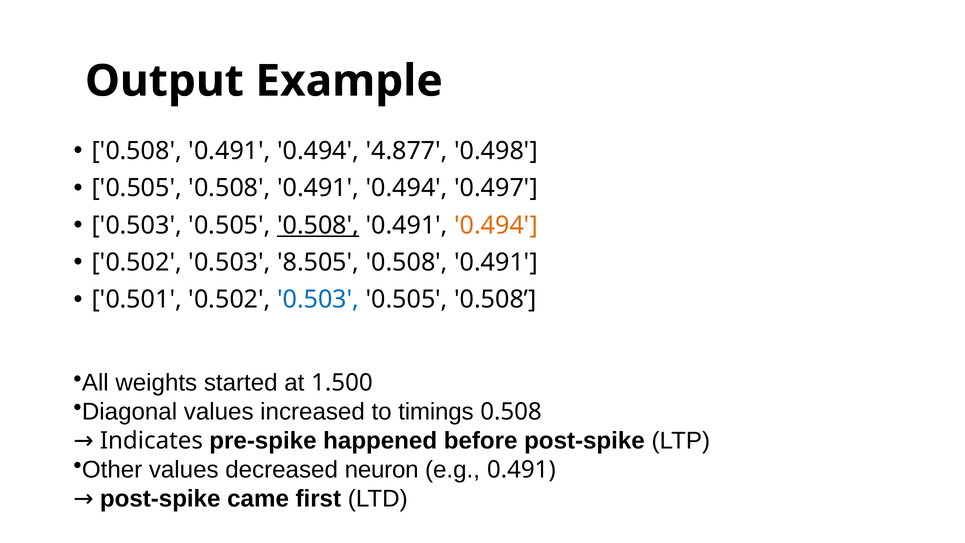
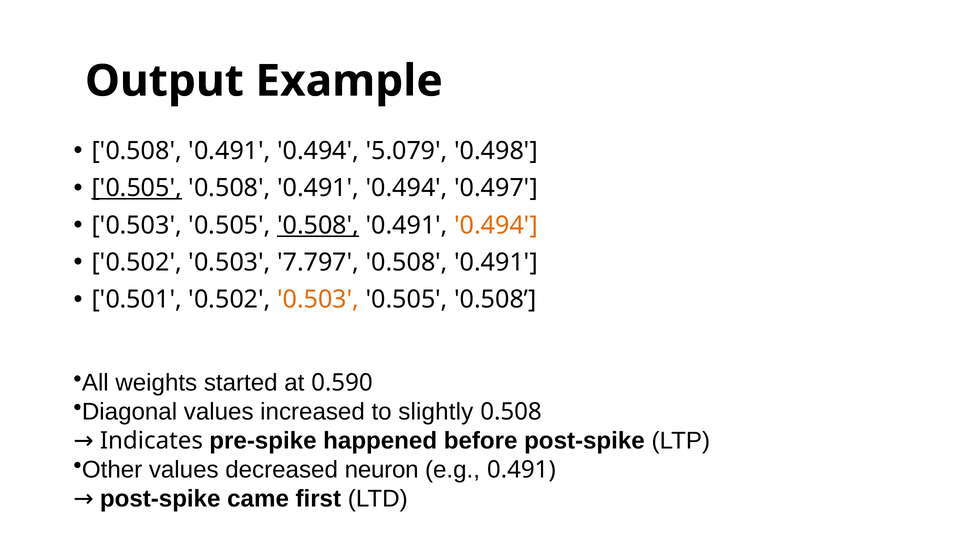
4.877: 4.877 -> 5.079
0.505 at (137, 188) underline: none -> present
8.505: 8.505 -> 7.797
0.503 at (318, 300) colour: blue -> orange
1.500: 1.500 -> 0.590
timings: timings -> slightly
